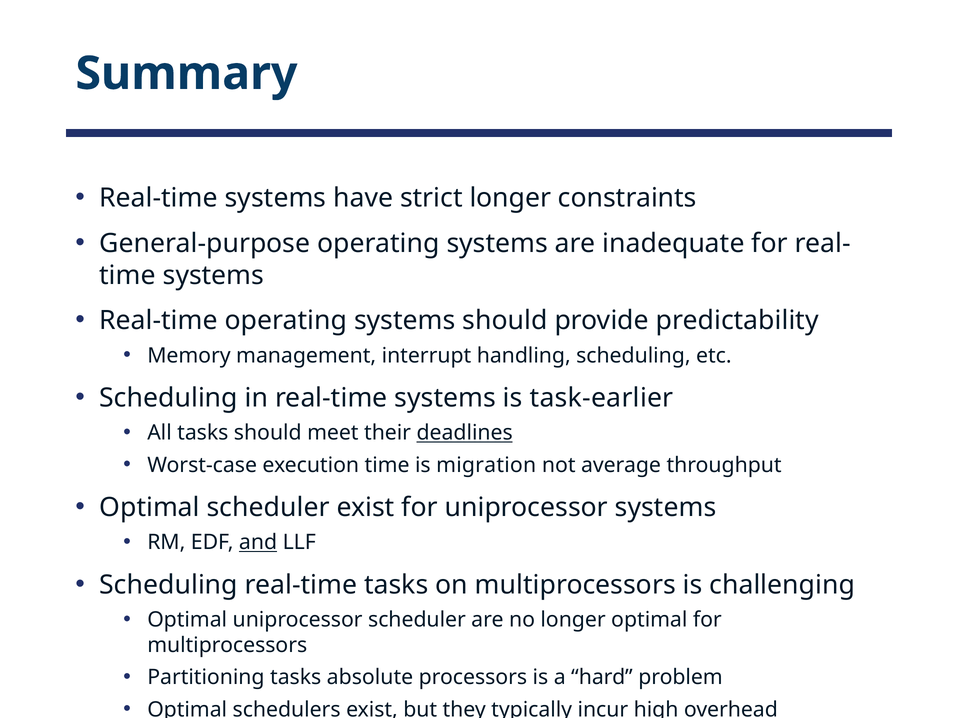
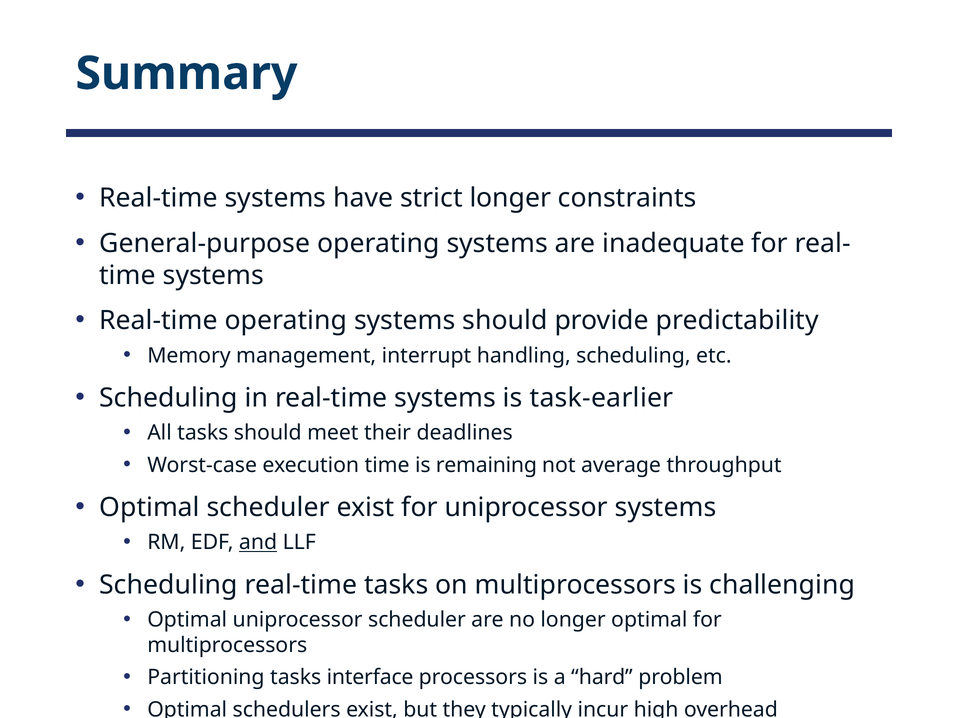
deadlines underline: present -> none
migration: migration -> remaining
absolute: absolute -> interface
